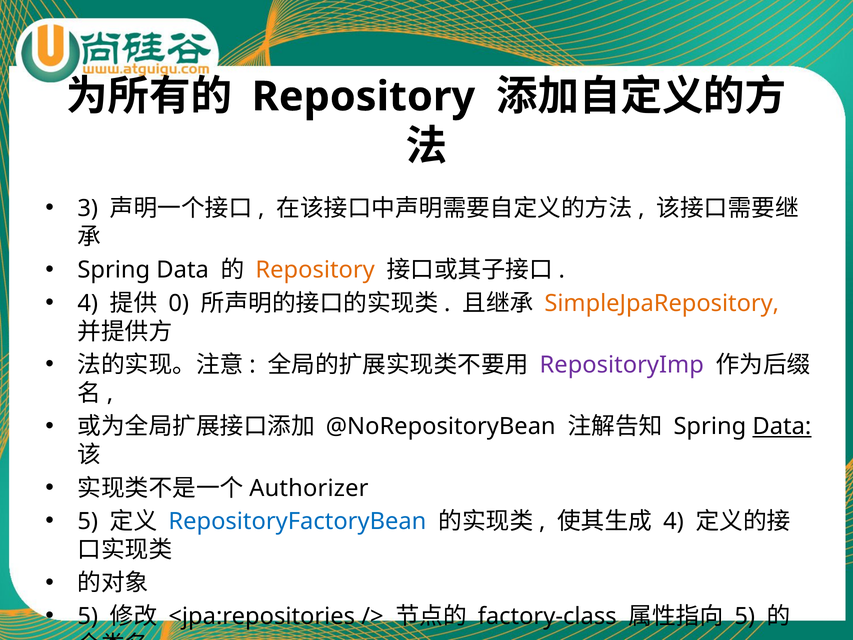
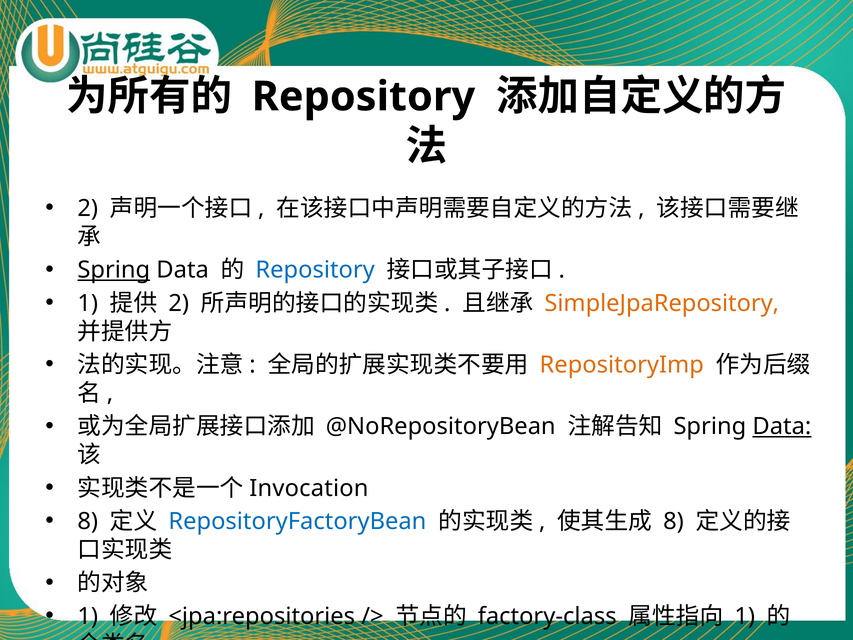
3 at (88, 208): 3 -> 2
Spring at (114, 270) underline: none -> present
Repository at (315, 270) colour: orange -> blue
4 at (88, 303): 4 -> 1
0 at (179, 303): 0 -> 2
RepositoryImp colour: purple -> orange
Authorizer: Authorizer -> Invocation
5 at (88, 521): 5 -> 8
4 at (673, 521): 4 -> 8
5 at (88, 616): 5 -> 1
5 at (745, 616): 5 -> 1
